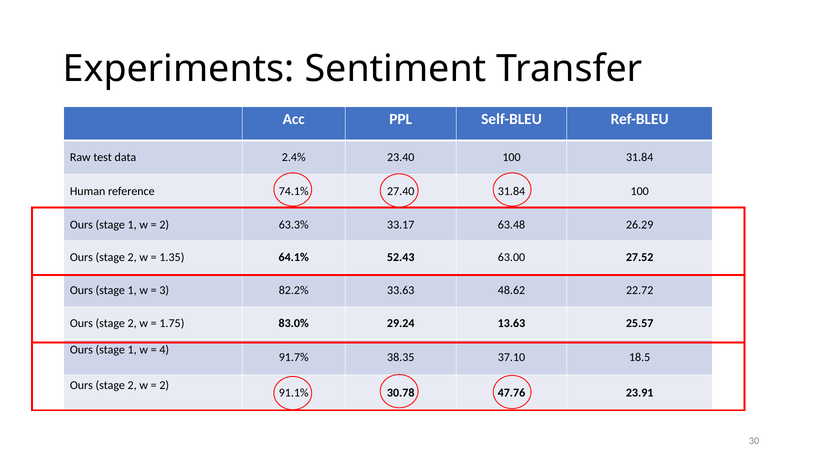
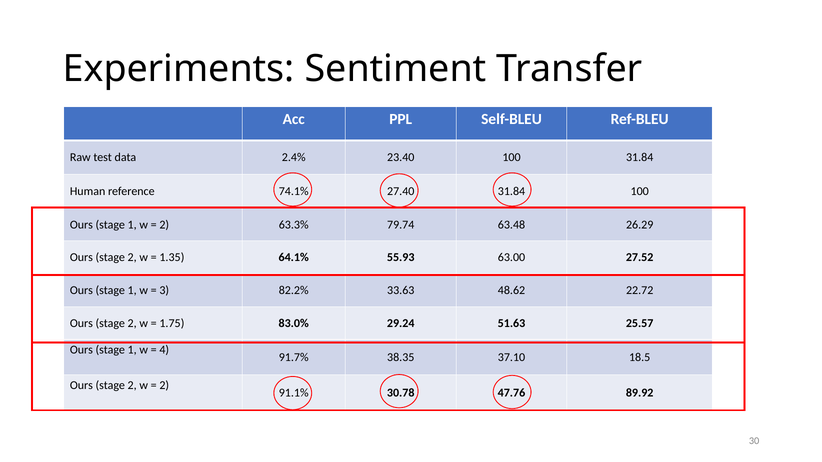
33.17: 33.17 -> 79.74
52.43: 52.43 -> 55.93
13.63: 13.63 -> 51.63
23.91: 23.91 -> 89.92
